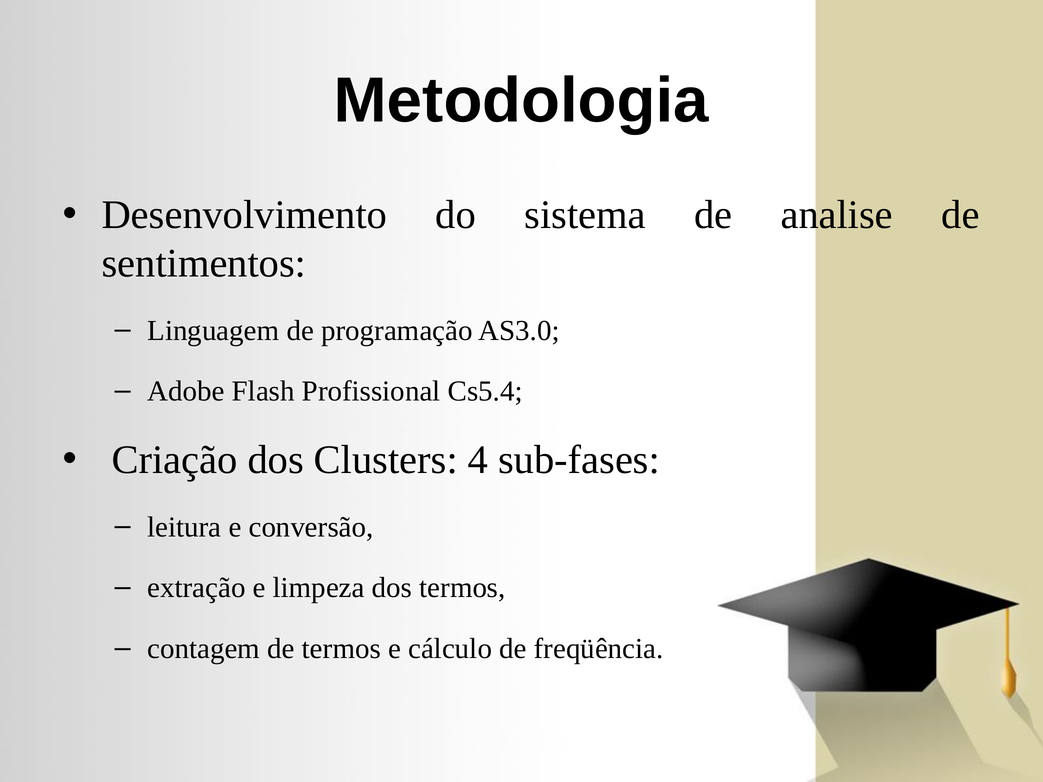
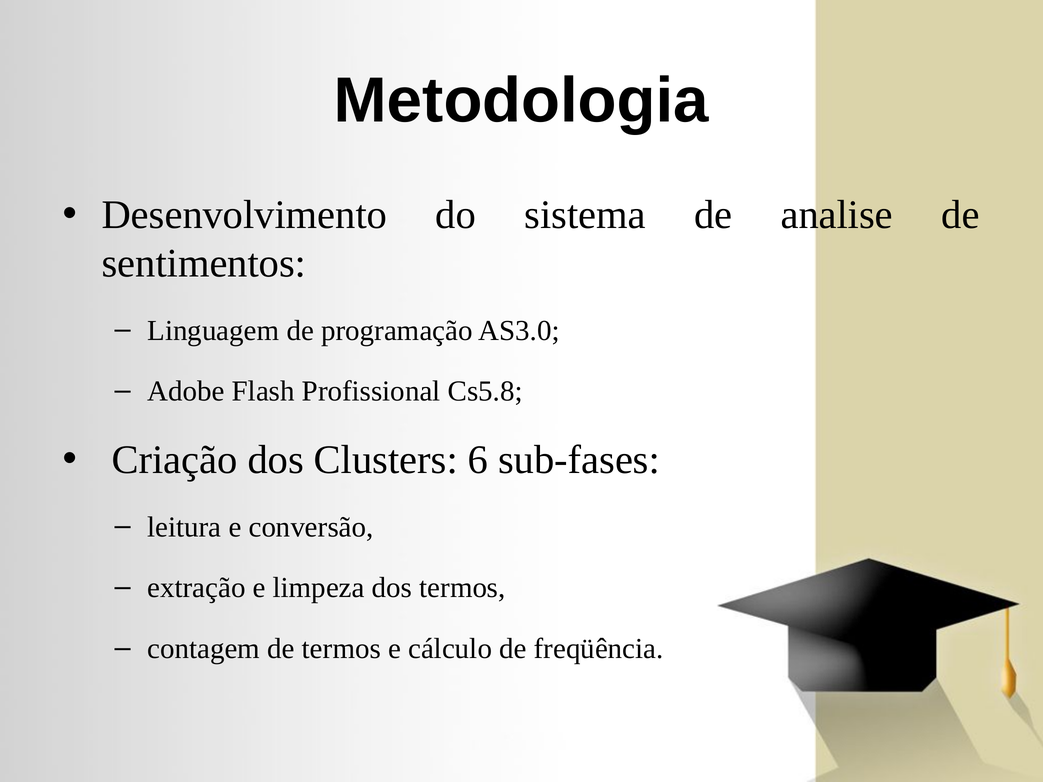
Cs5.4: Cs5.4 -> Cs5.8
4: 4 -> 6
